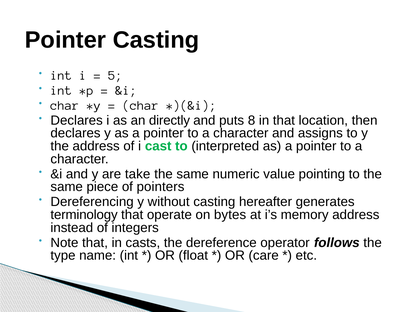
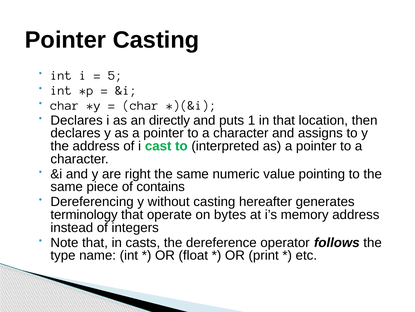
8: 8 -> 1
take: take -> right
pointers: pointers -> contains
care: care -> print
